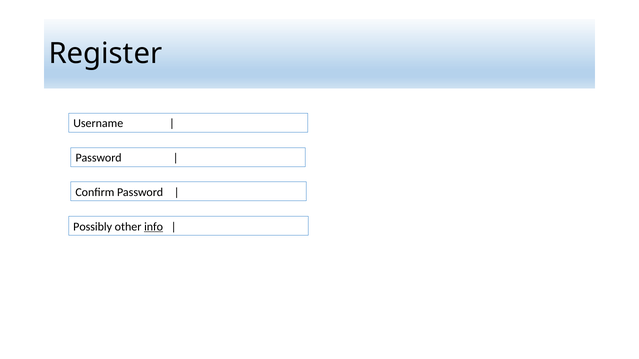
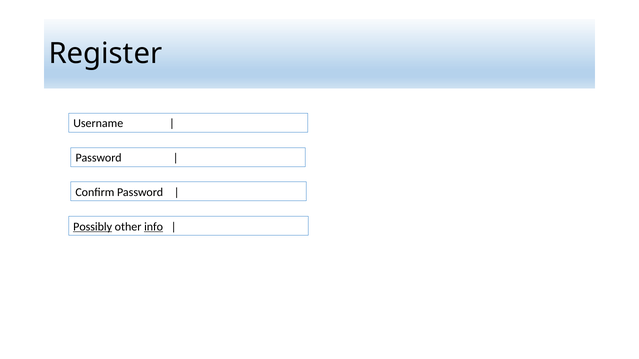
Possibly underline: none -> present
